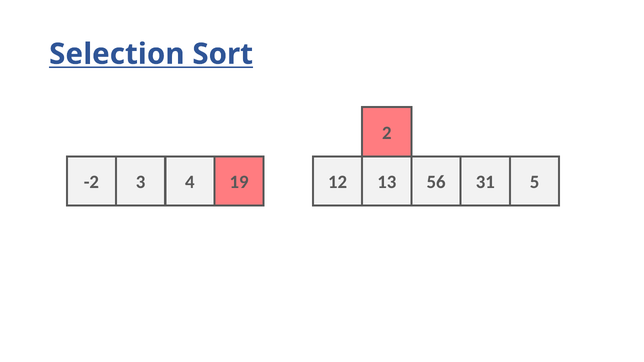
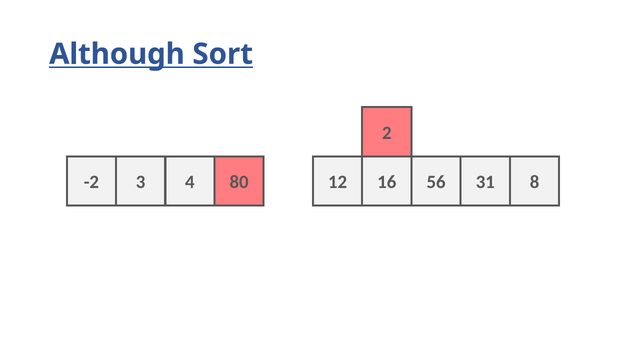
Selection: Selection -> Although
19: 19 -> 80
13: 13 -> 16
5: 5 -> 8
